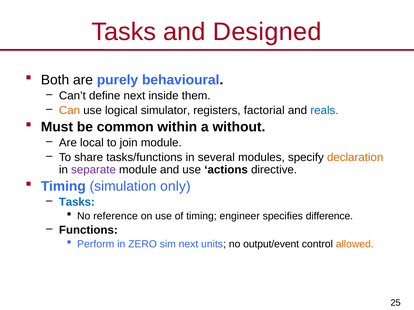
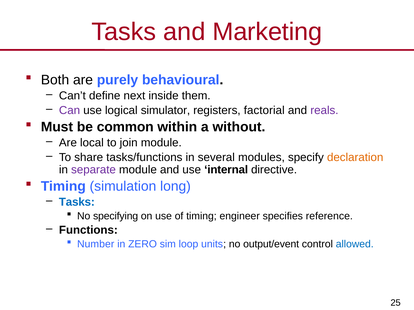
Designed: Designed -> Marketing
Can colour: orange -> purple
reals colour: blue -> purple
actions: actions -> internal
only: only -> long
reference: reference -> specifying
difference: difference -> reference
Perform: Perform -> Number
sim next: next -> loop
allowed colour: orange -> blue
